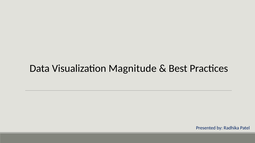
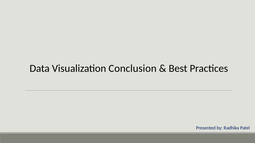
Magnitude: Magnitude -> Conclusion
